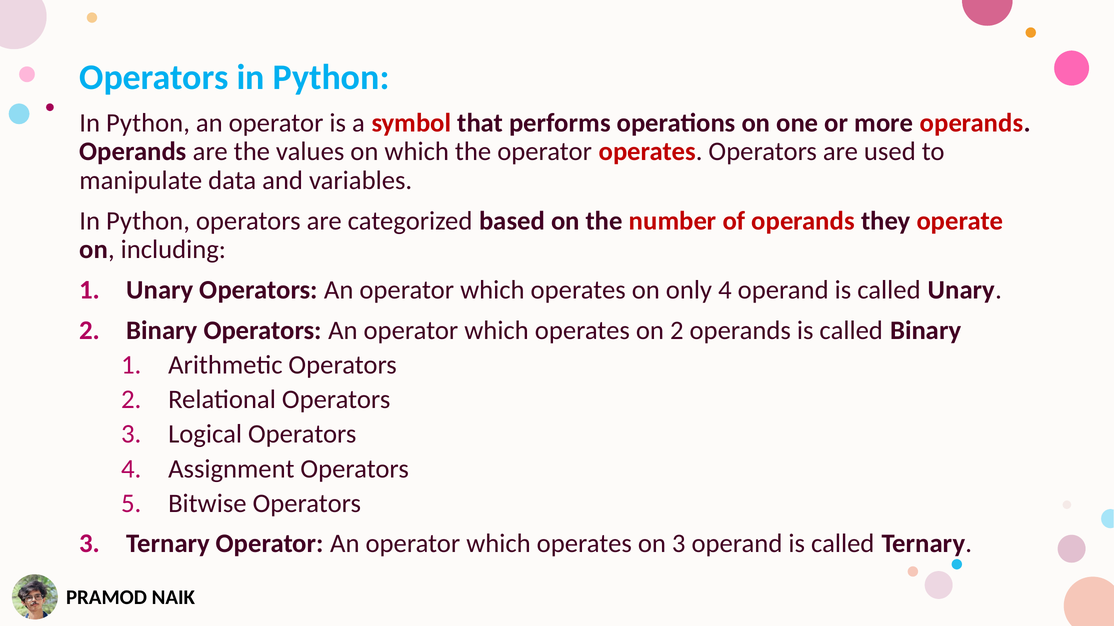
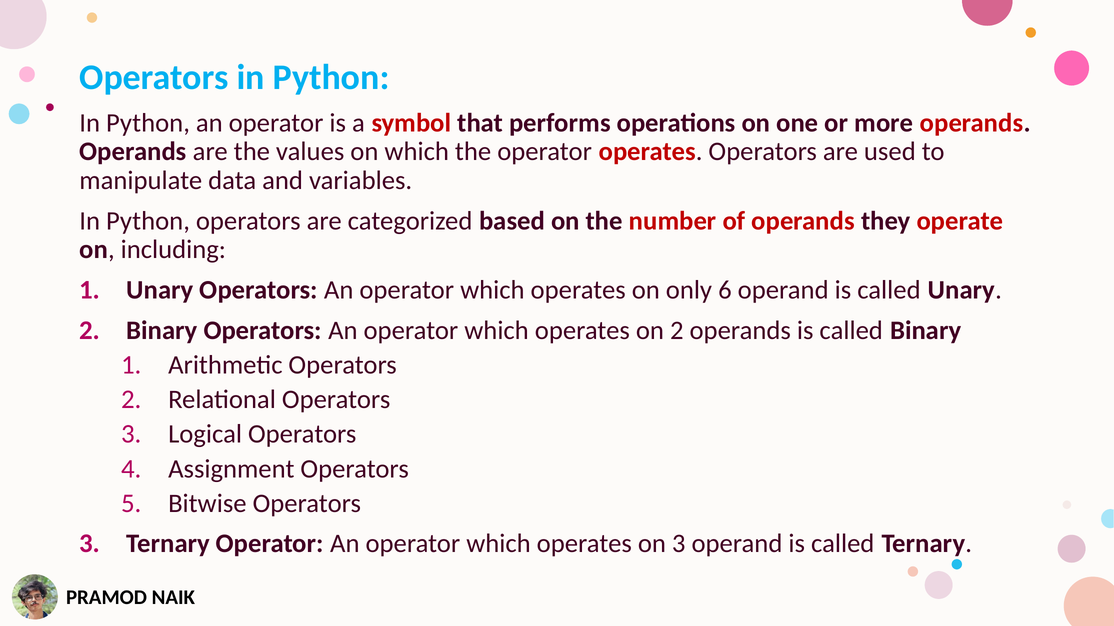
only 4: 4 -> 6
